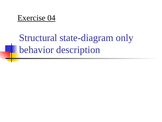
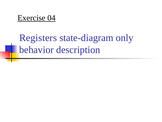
Structural: Structural -> Registers
